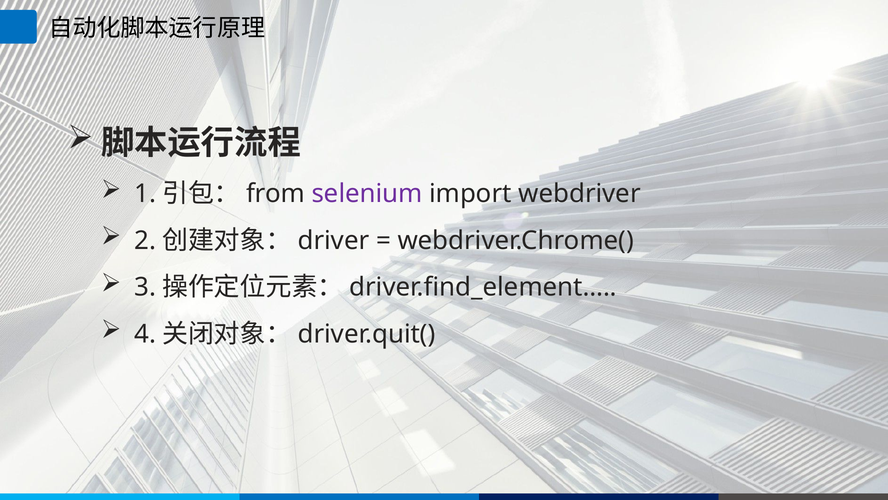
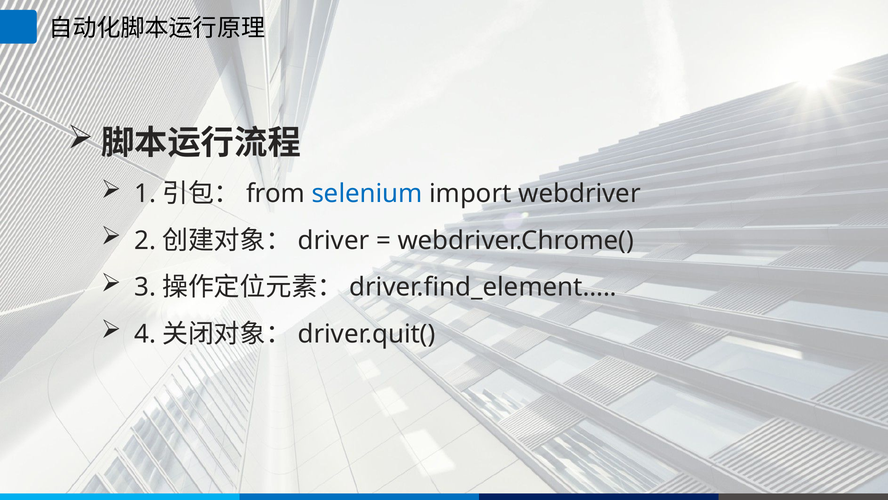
selenium colour: purple -> blue
